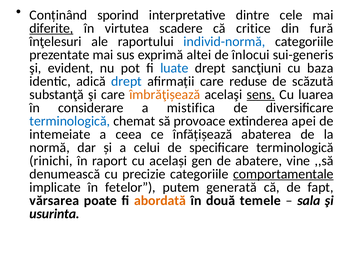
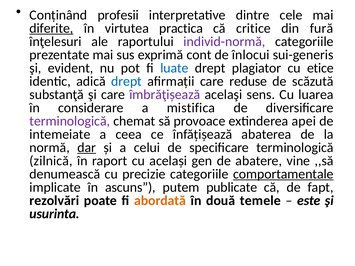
sporind: sporind -> profesii
scadere: scadere -> practica
individ-normă colour: blue -> purple
altei: altei -> cont
sancţiuni: sancţiuni -> plagiator
baza: baza -> etice
îmbrăţişează colour: orange -> purple
sens underline: present -> none
terminologică at (70, 121) colour: blue -> purple
dar underline: none -> present
rinichi: rinichi -> zilnică
fetelor: fetelor -> ascuns
generată: generată -> publicate
vărsarea: vărsarea -> rezolvări
sala: sala -> este
